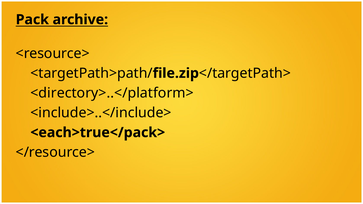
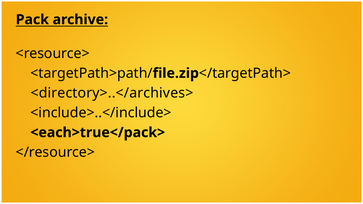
<directory>..</platform>: <directory>..</platform> -> <directory>..</archives>
